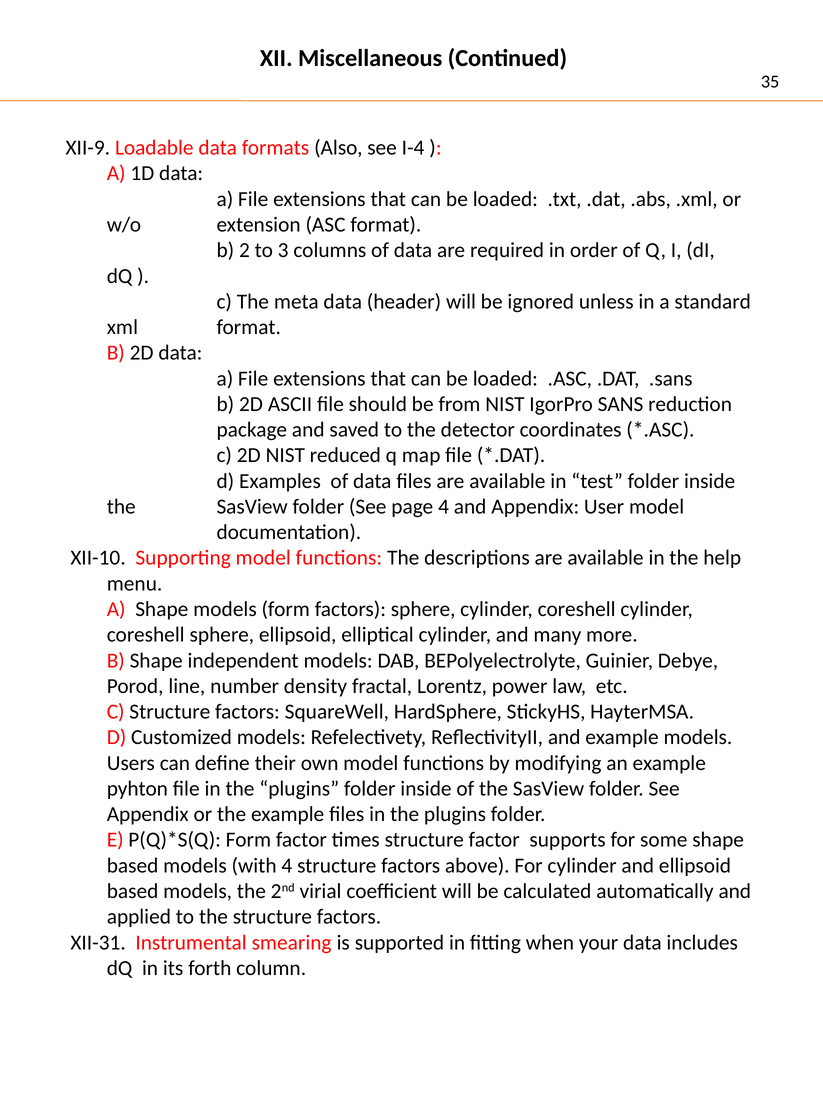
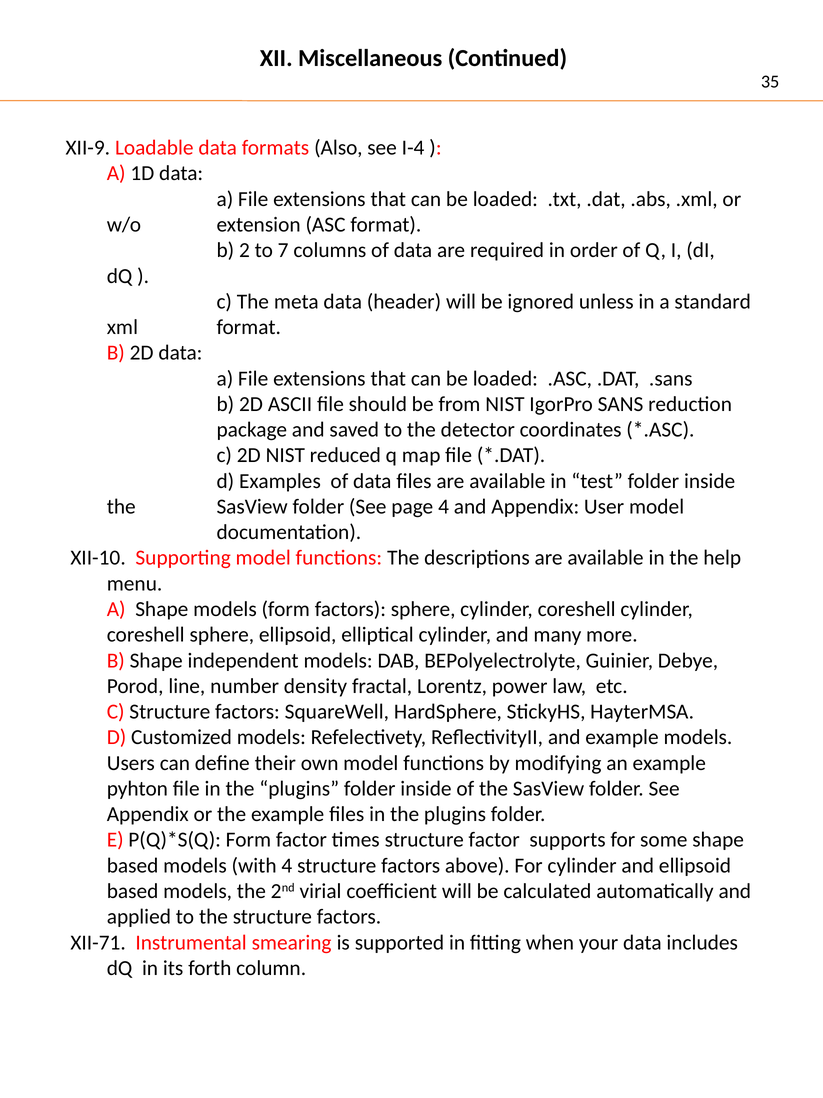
3: 3 -> 7
XII-31: XII-31 -> XII-71
